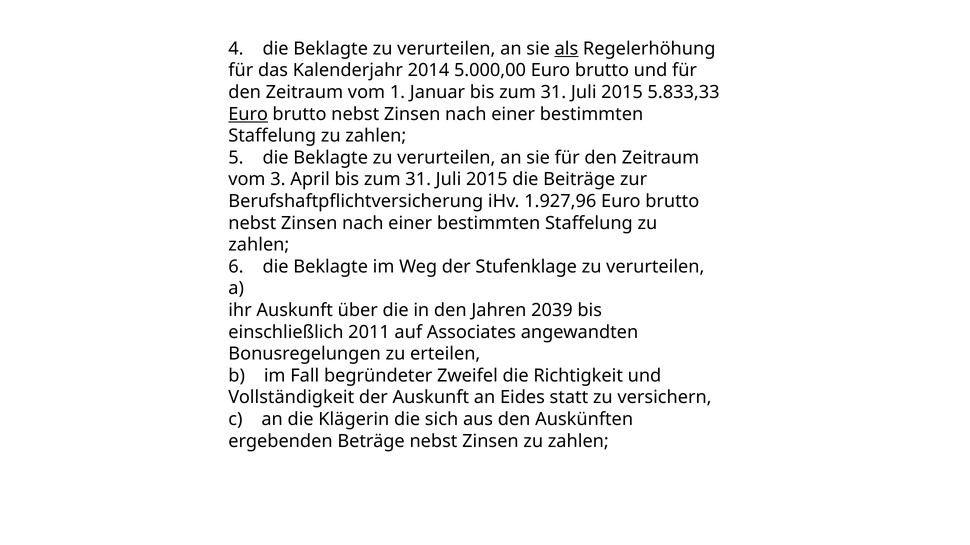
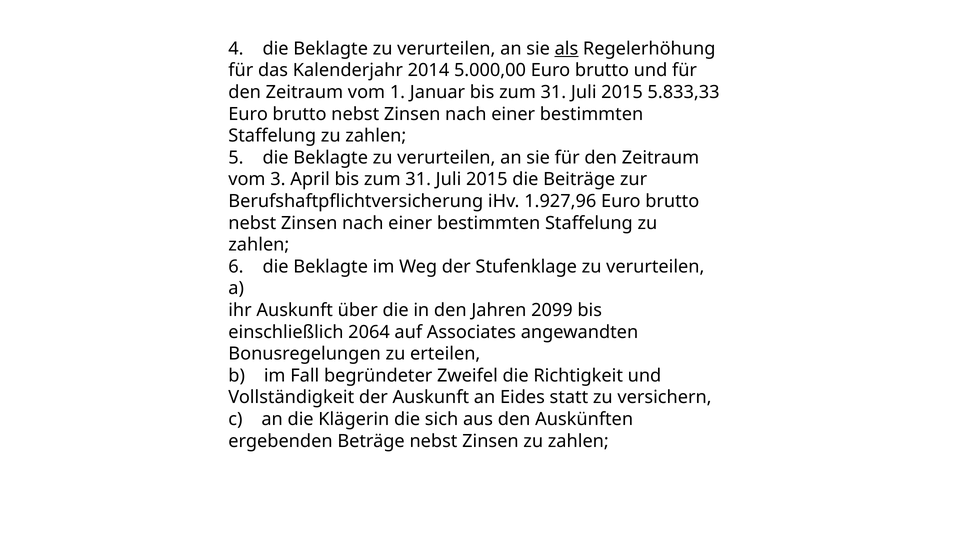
Euro at (248, 114) underline: present -> none
2039: 2039 -> 2099
2011: 2011 -> 2064
